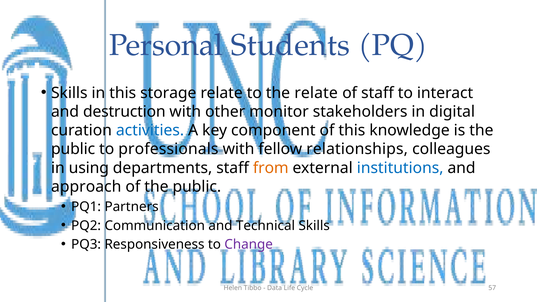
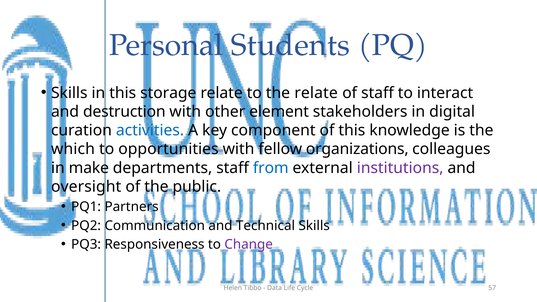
monitor: monitor -> element
public at (73, 149): public -> which
professionals: professionals -> opportunities
relationships: relationships -> organizations
using: using -> make
from colour: orange -> blue
institutions colour: blue -> purple
approach: approach -> oversight
